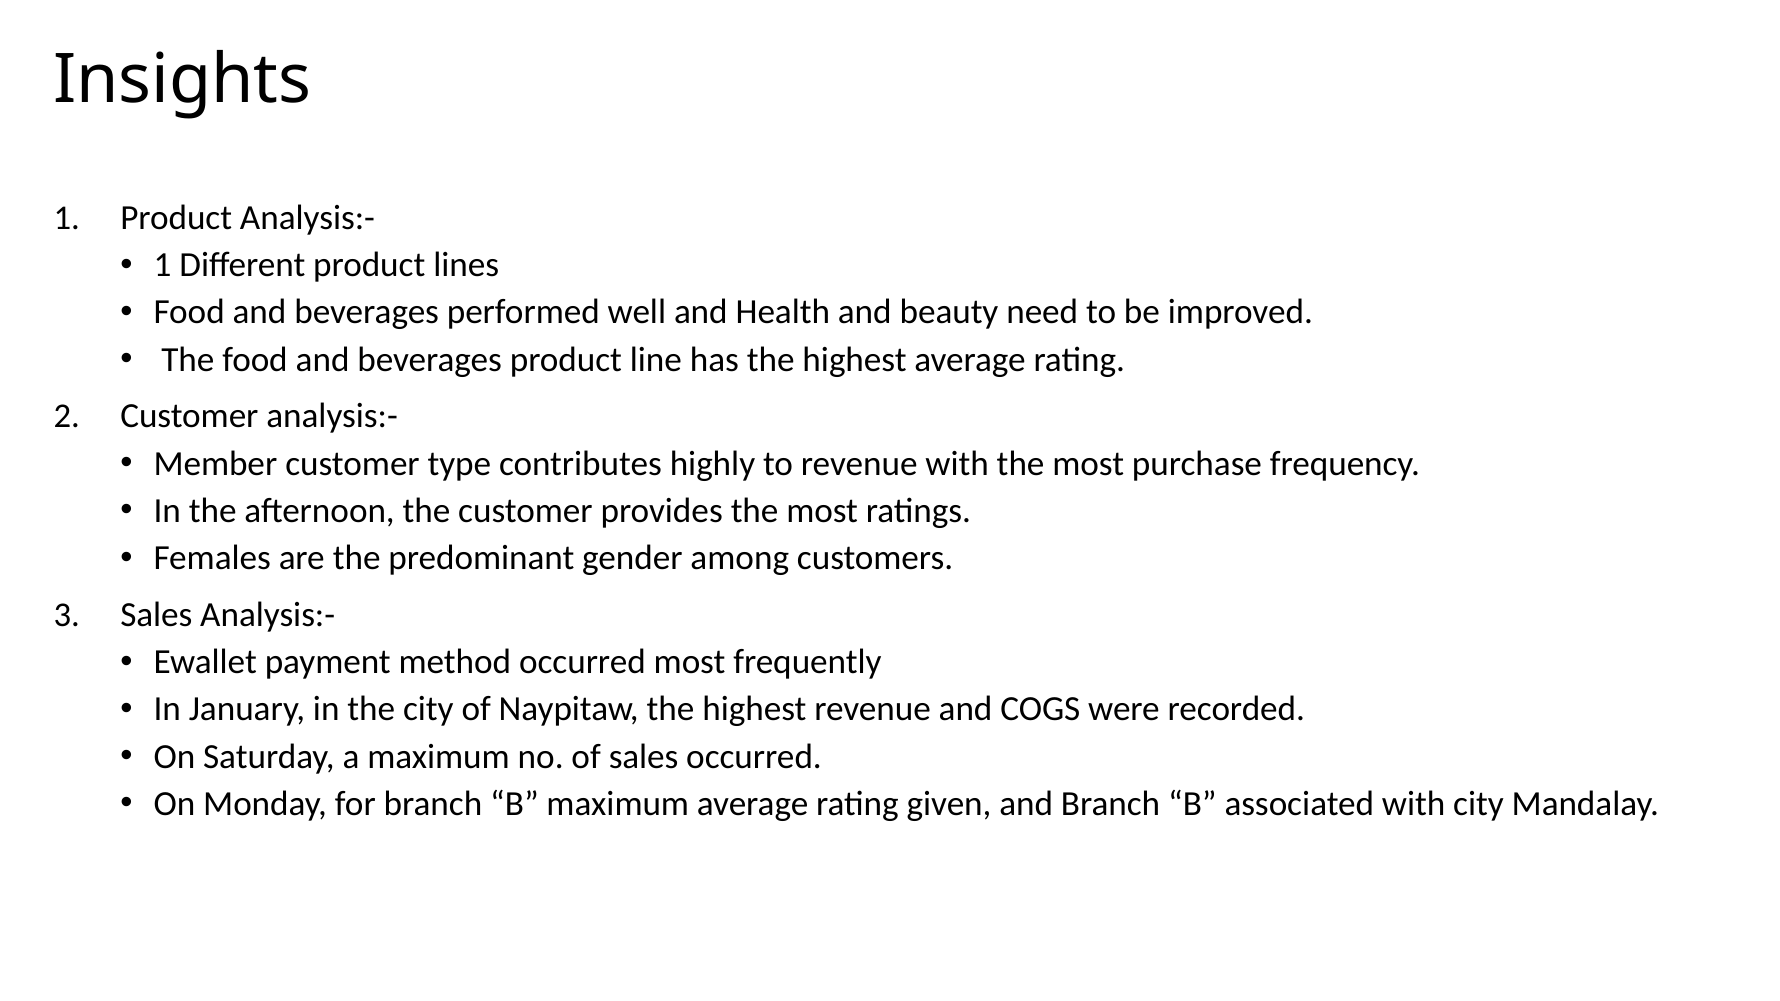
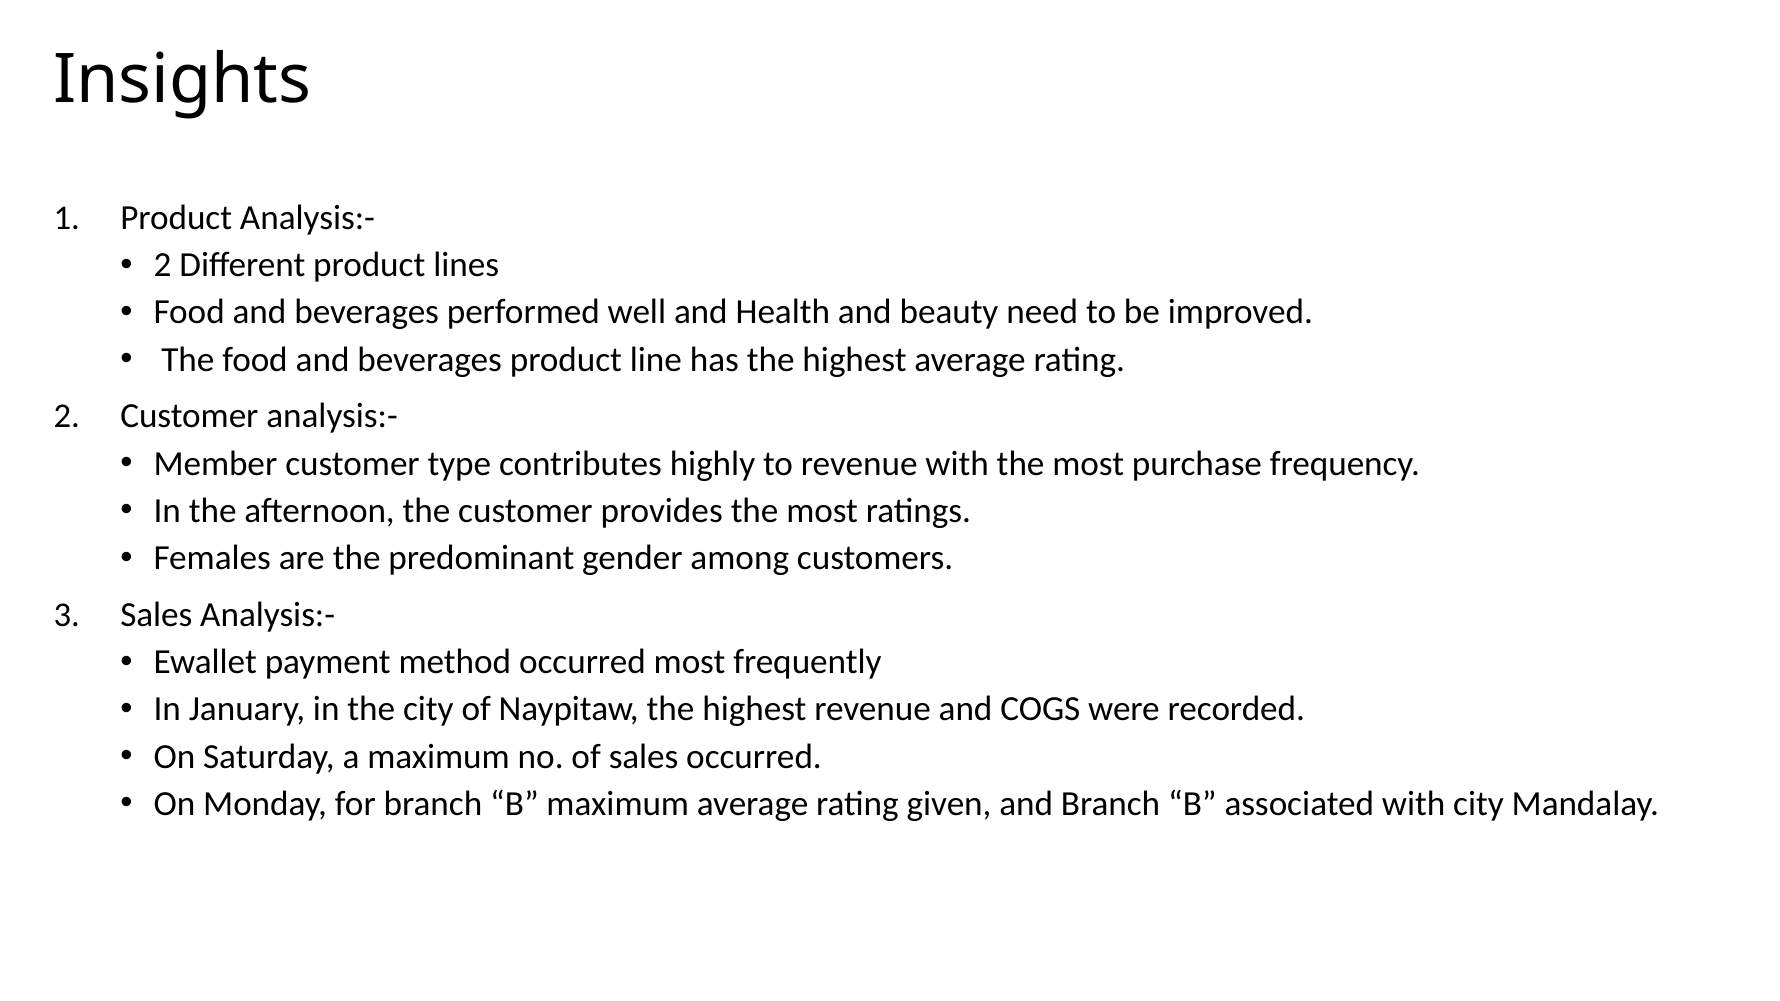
1 at (163, 265): 1 -> 2
